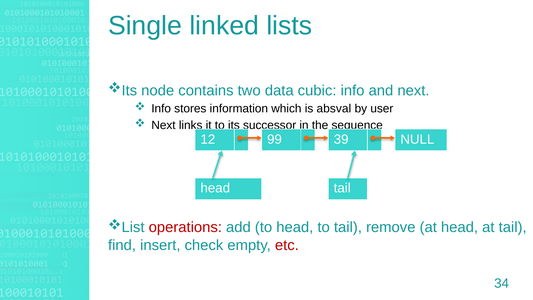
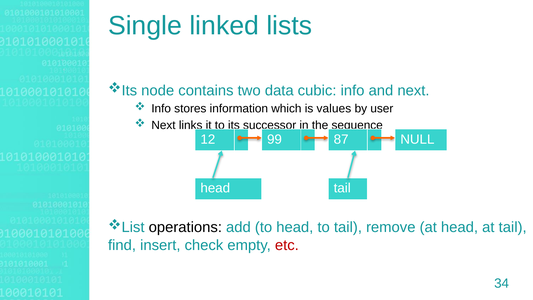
absval: absval -> values
39: 39 -> 87
operations colour: red -> black
